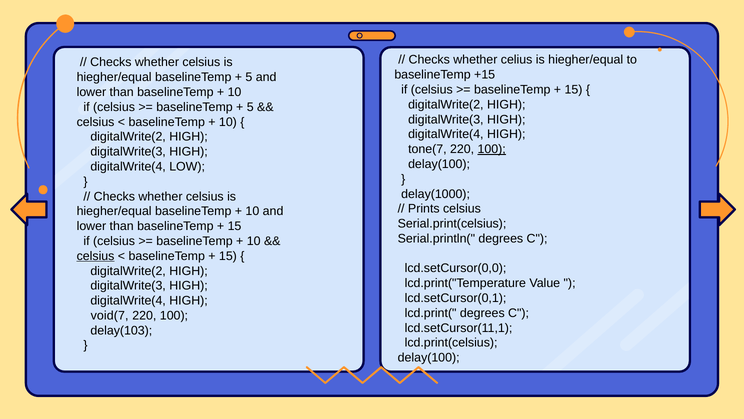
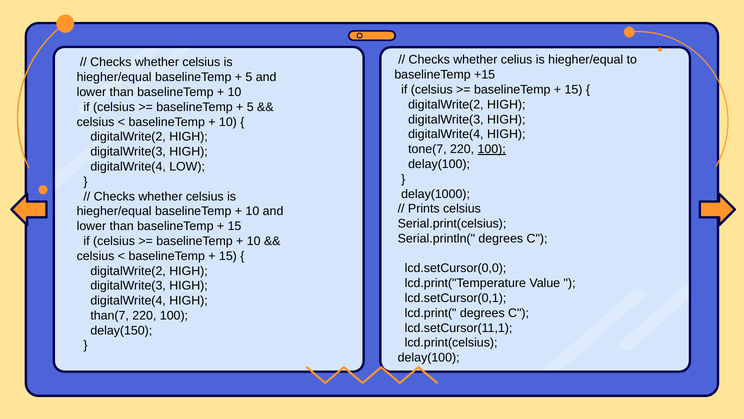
celsius at (96, 256) underline: present -> none
void(7: void(7 -> than(7
delay(103: delay(103 -> delay(150
